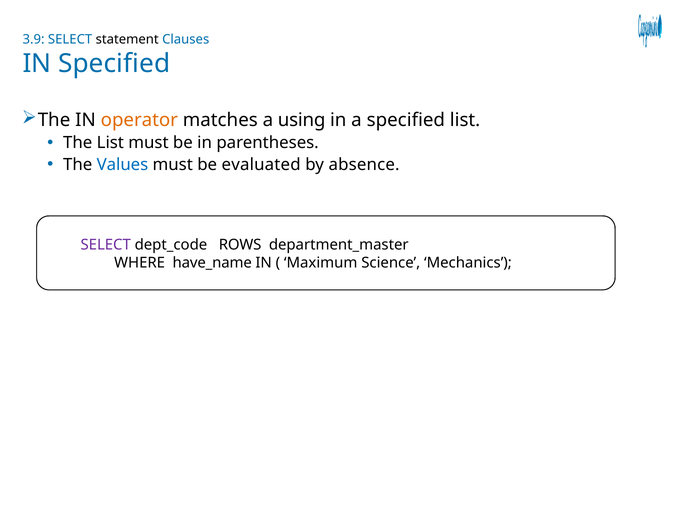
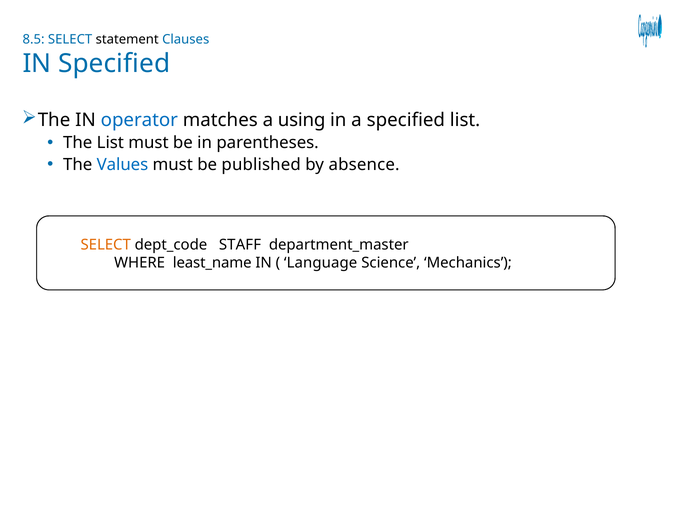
3.9: 3.9 -> 8.5
operator colour: orange -> blue
evaluated: evaluated -> published
SELECT at (106, 245) colour: purple -> orange
ROWS: ROWS -> STAFF
have_name: have_name -> least_name
Maximum: Maximum -> Language
